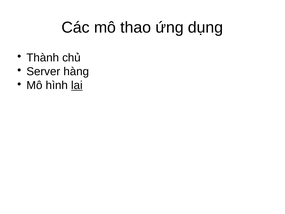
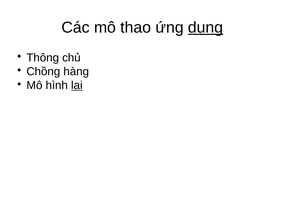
dụng underline: none -> present
Thành: Thành -> Thông
Server: Server -> Chồng
